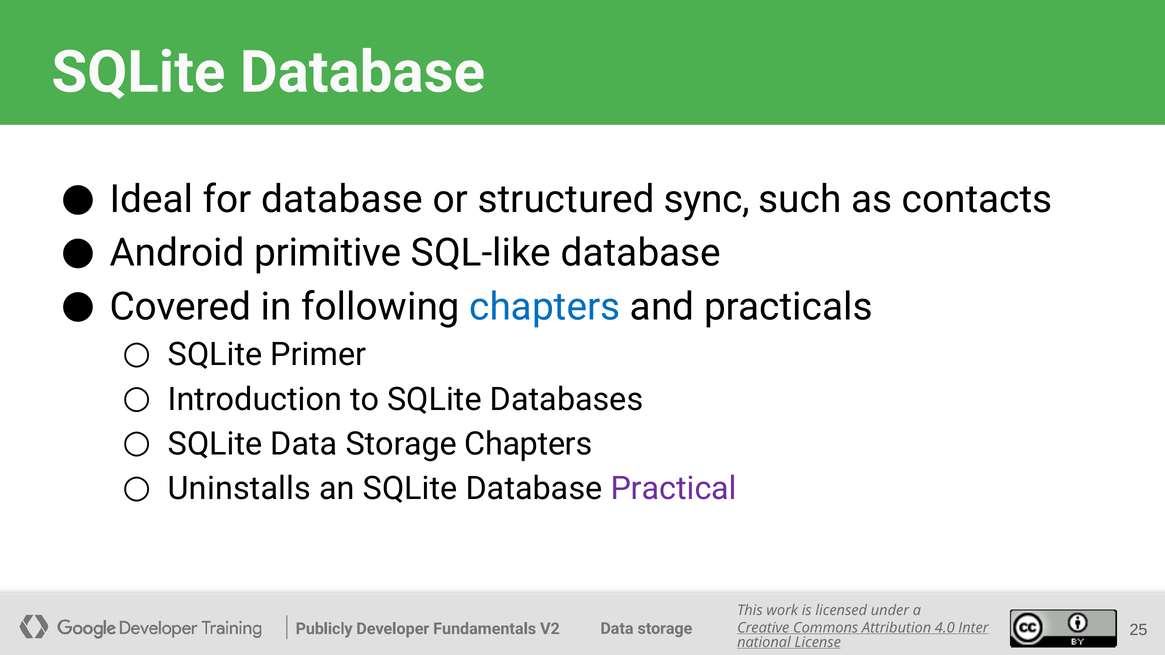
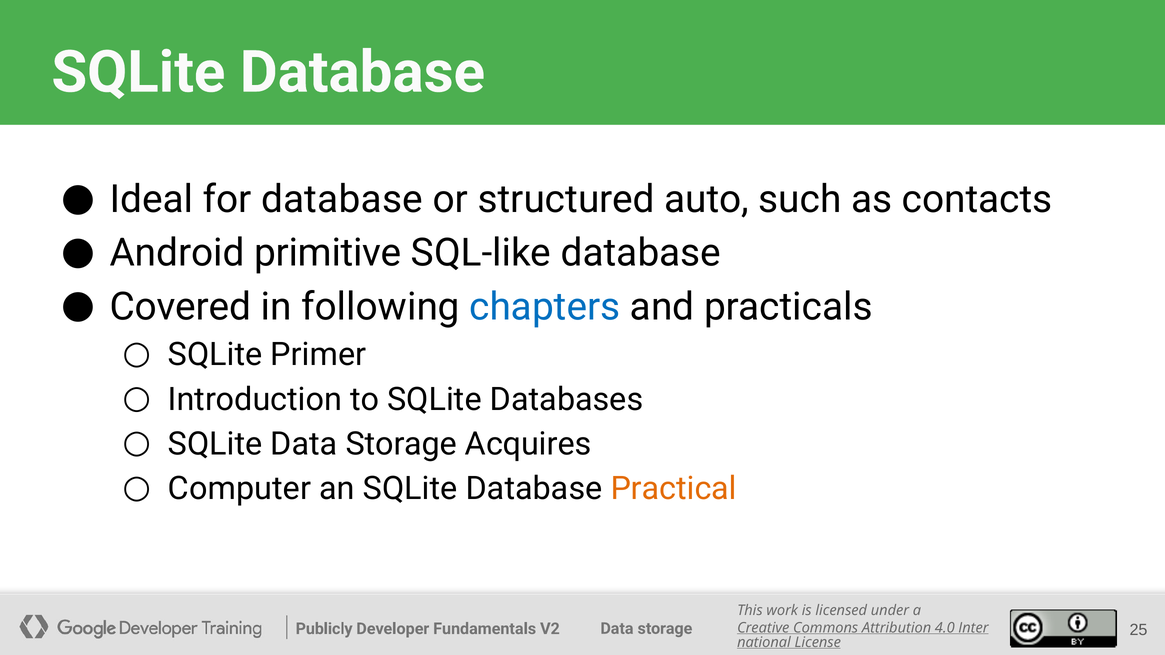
sync: sync -> auto
Storage Chapters: Chapters -> Acquires
Uninstalls: Uninstalls -> Computer
Practical colour: purple -> orange
